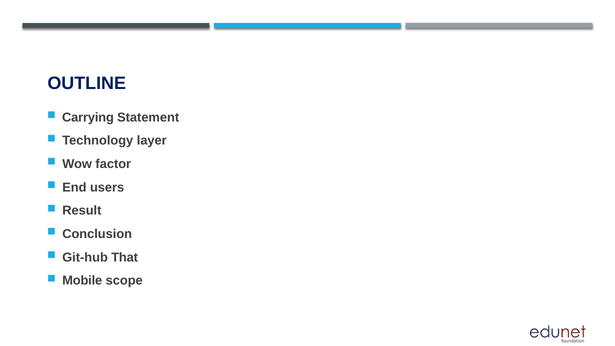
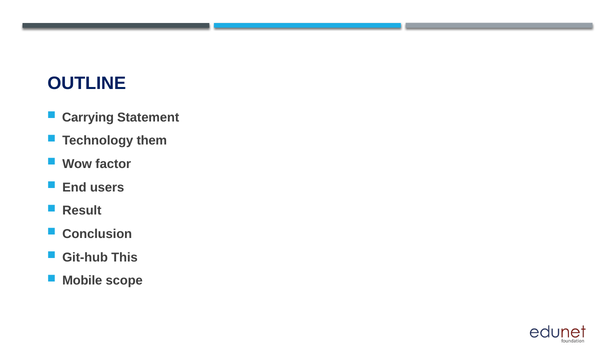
layer: layer -> them
That: That -> This
